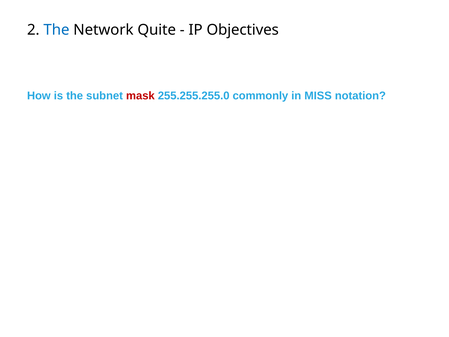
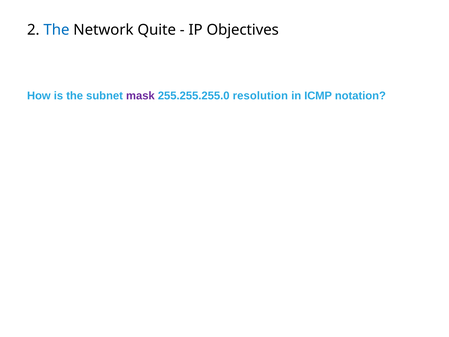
mask colour: red -> purple
commonly: commonly -> resolution
MISS: MISS -> ICMP
